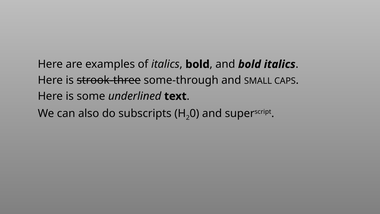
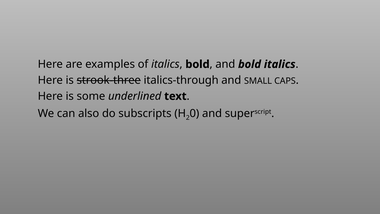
some-through: some-through -> italics-through
